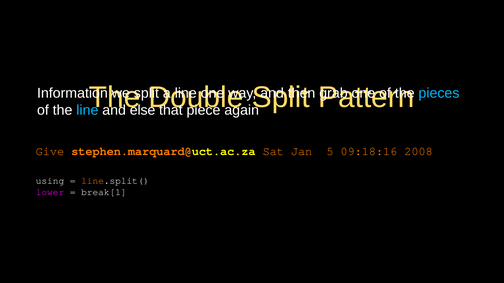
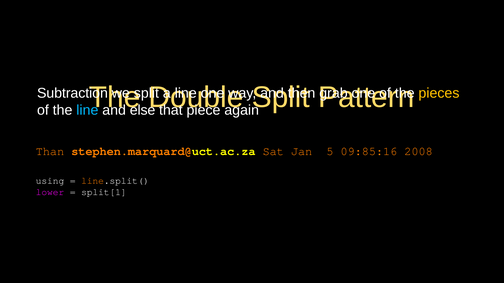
Information: Information -> Subtraction
pieces colour: light blue -> yellow
Give: Give -> Than
09:18:16: 09:18:16 -> 09:85:16
break[1: break[1 -> split[1
